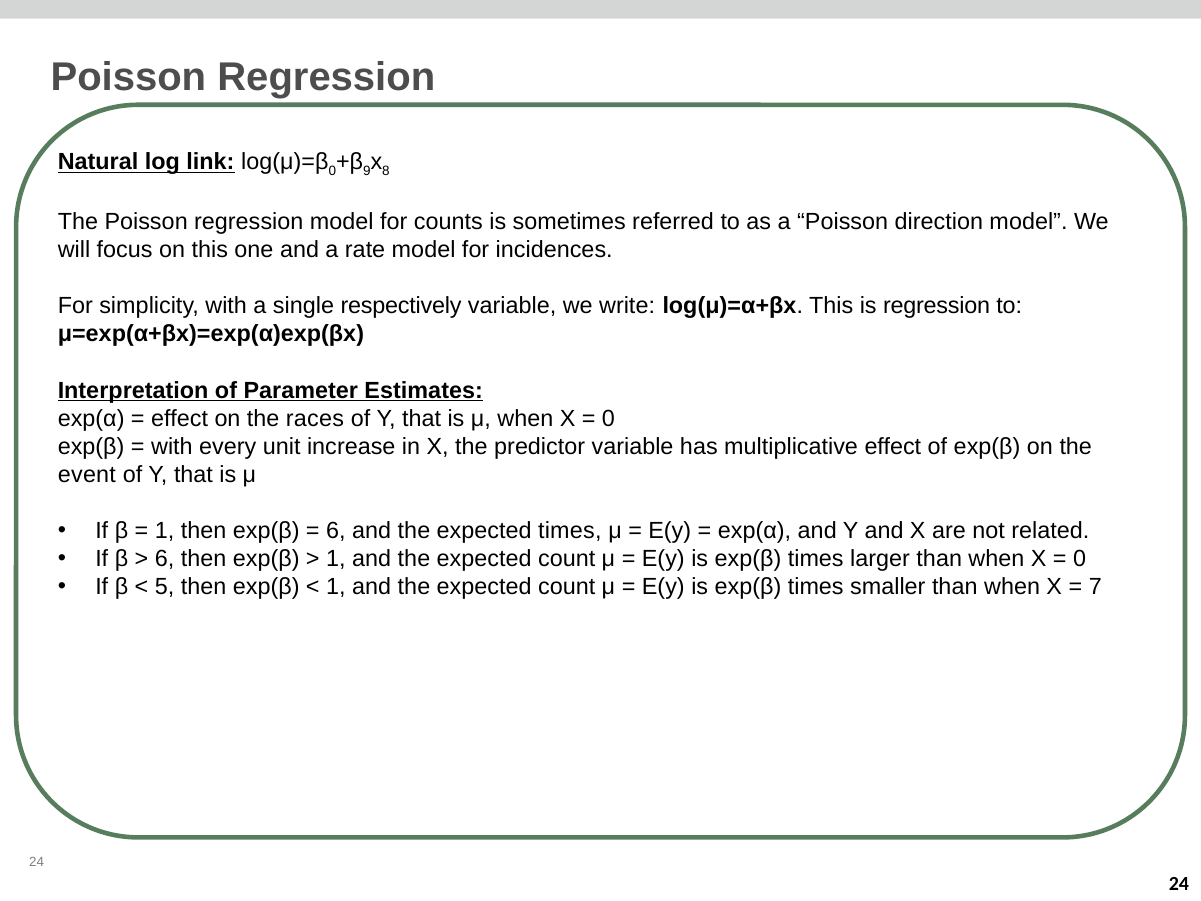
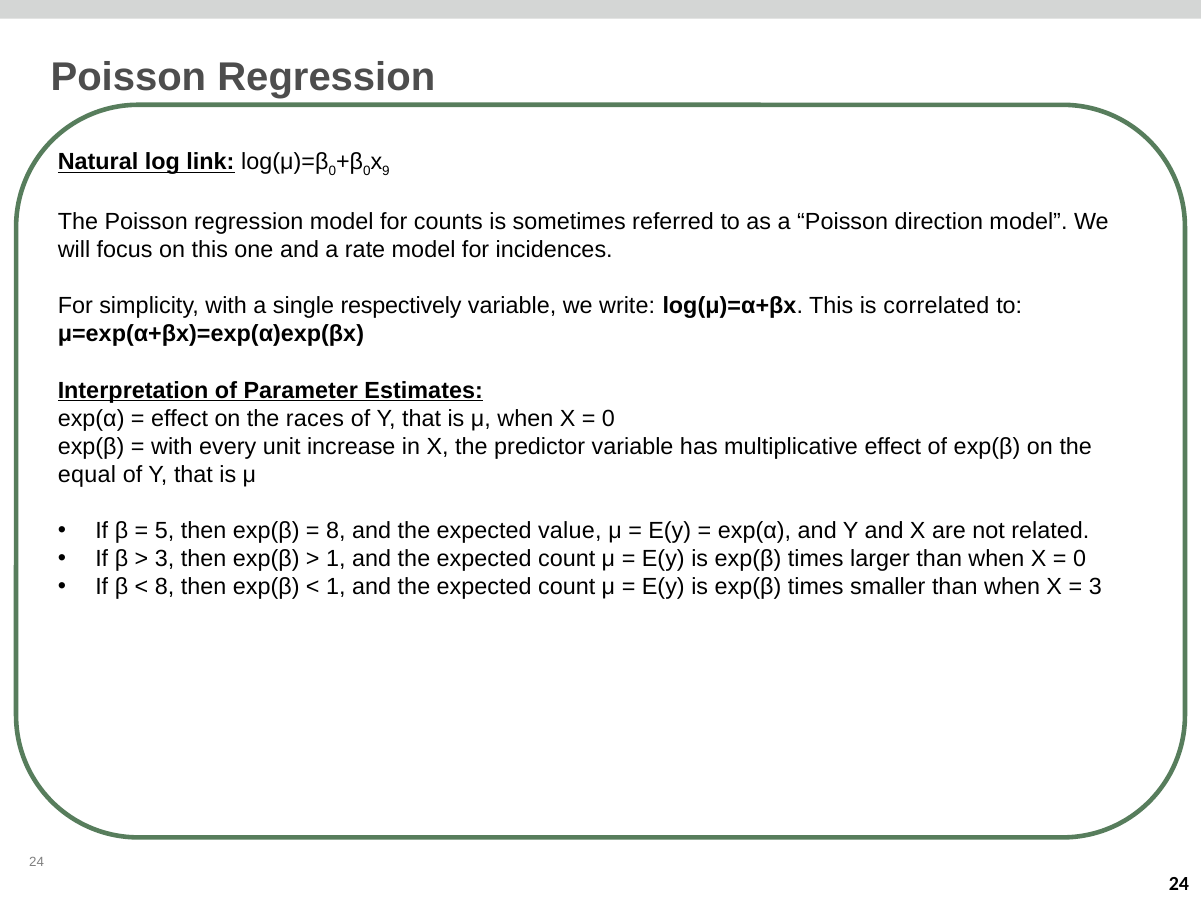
9 at (367, 171): 9 -> 0
8: 8 -> 9
is regression: regression -> correlated
event: event -> equal
1 at (165, 530): 1 -> 5
6 at (336, 530): 6 -> 8
expected times: times -> value
6 at (165, 558): 6 -> 3
5 at (165, 587): 5 -> 8
7 at (1095, 587): 7 -> 3
